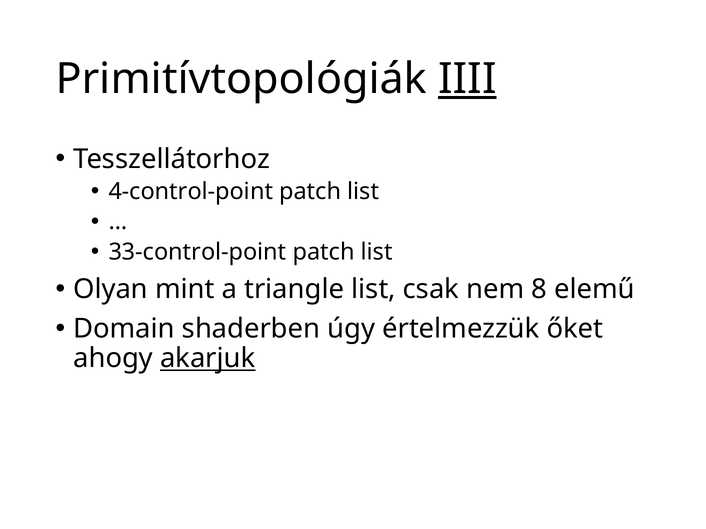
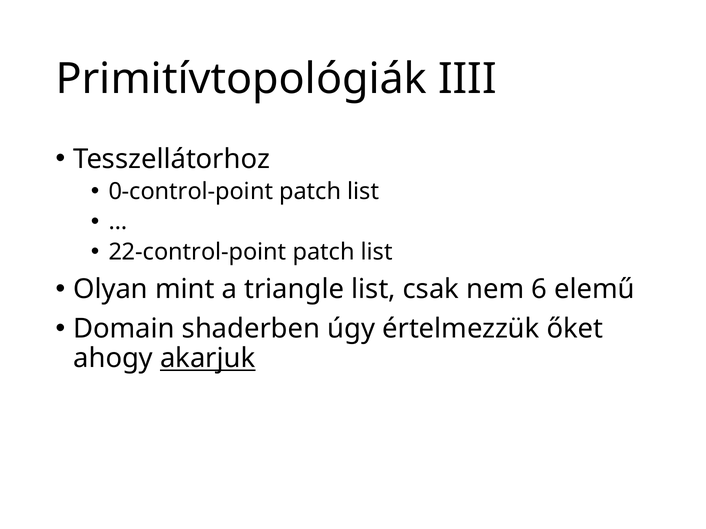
IIII underline: present -> none
4-control-point: 4-control-point -> 0-control-point
33-control-point: 33-control-point -> 22-control-point
8: 8 -> 6
